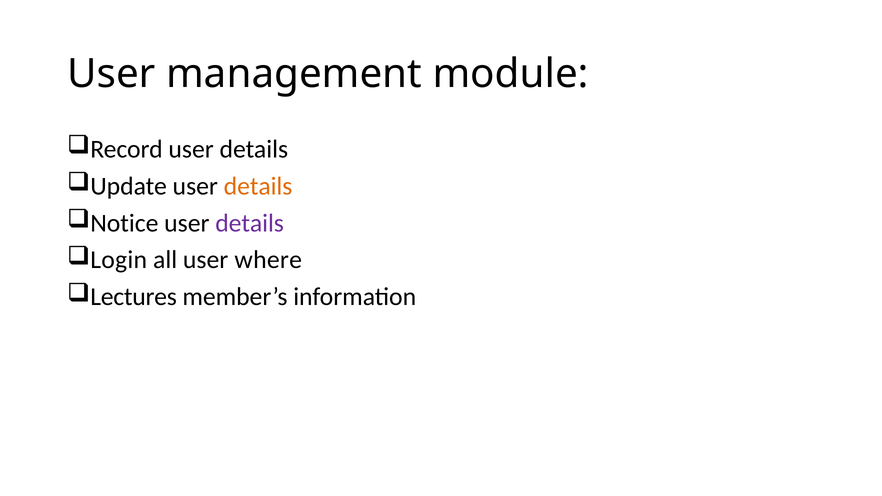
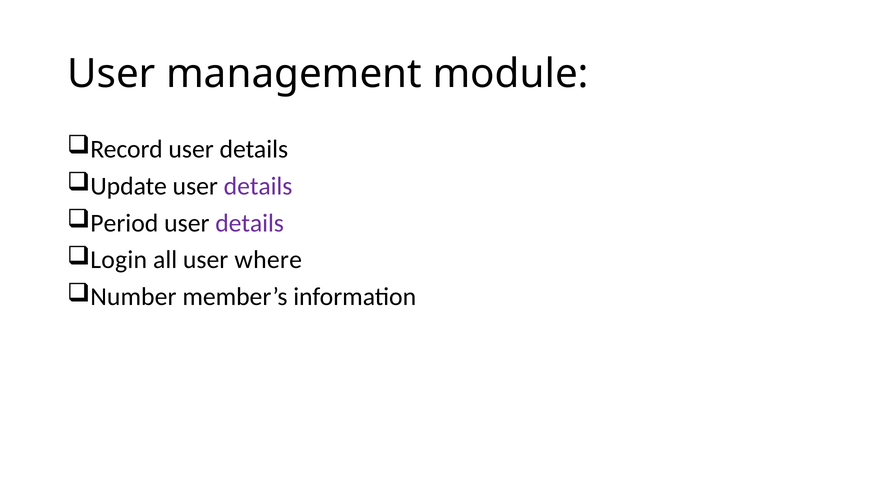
details at (258, 186) colour: orange -> purple
Notice: Notice -> Period
Lectures: Lectures -> Number
